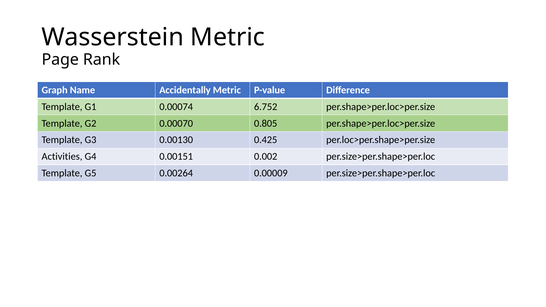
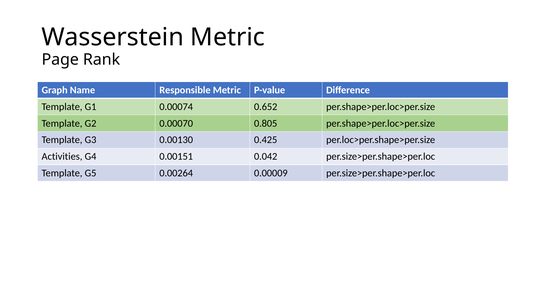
Accidentally: Accidentally -> Responsible
6.752: 6.752 -> 0.652
0.002: 0.002 -> 0.042
